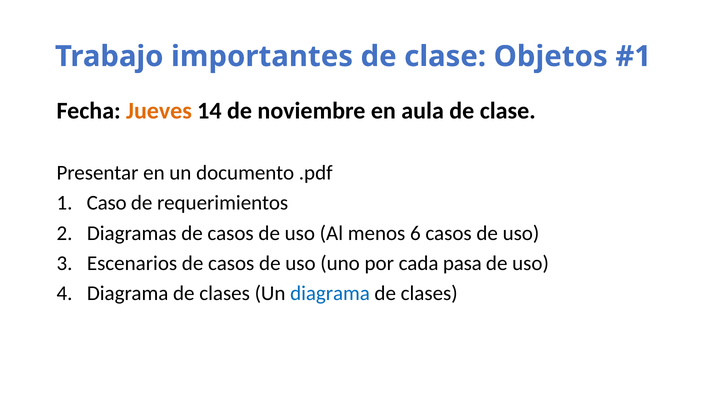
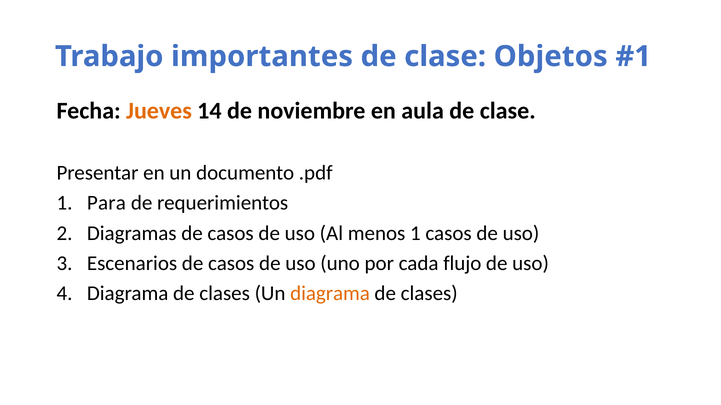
Caso: Caso -> Para
menos 6: 6 -> 1
pasa: pasa -> flujo
diagrama at (330, 294) colour: blue -> orange
